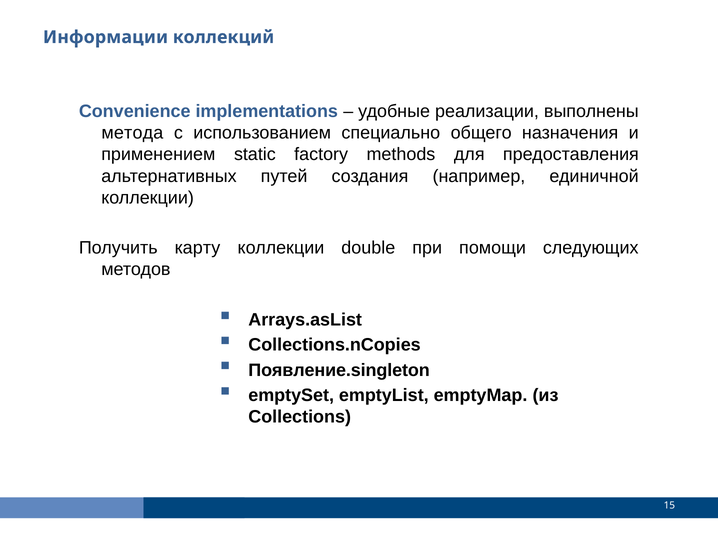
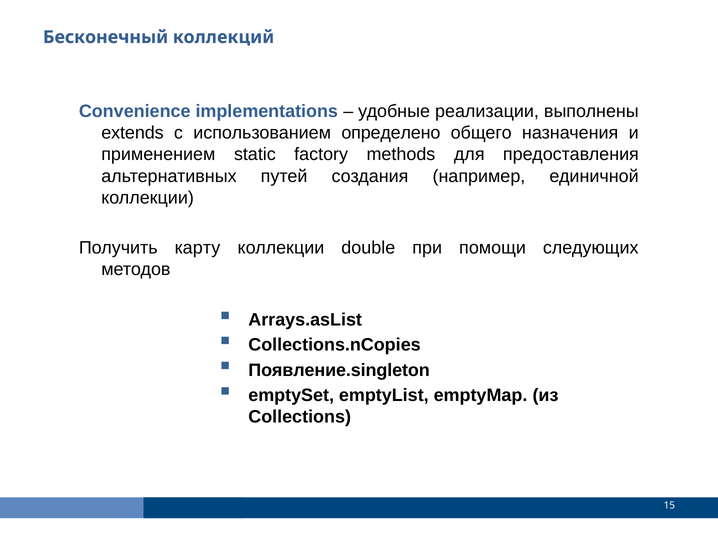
Информации: Информации -> Бесконечный
метода: метода -> extends
специально: специально -> определено
